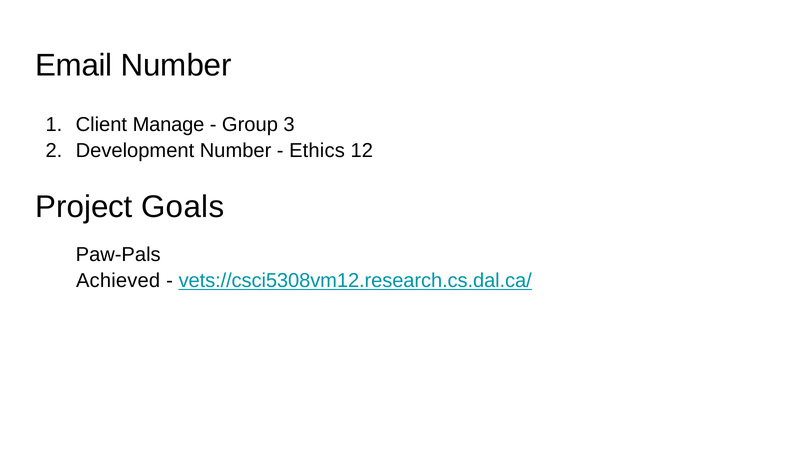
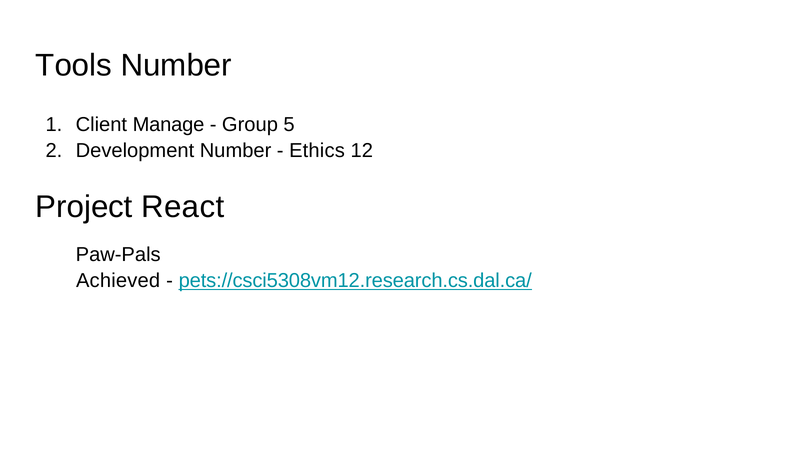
Email: Email -> Tools
3: 3 -> 5
Goals: Goals -> React
vets://csci5308vm12.research.cs.dal.ca/: vets://csci5308vm12.research.cs.dal.ca/ -> pets://csci5308vm12.research.cs.dal.ca/
